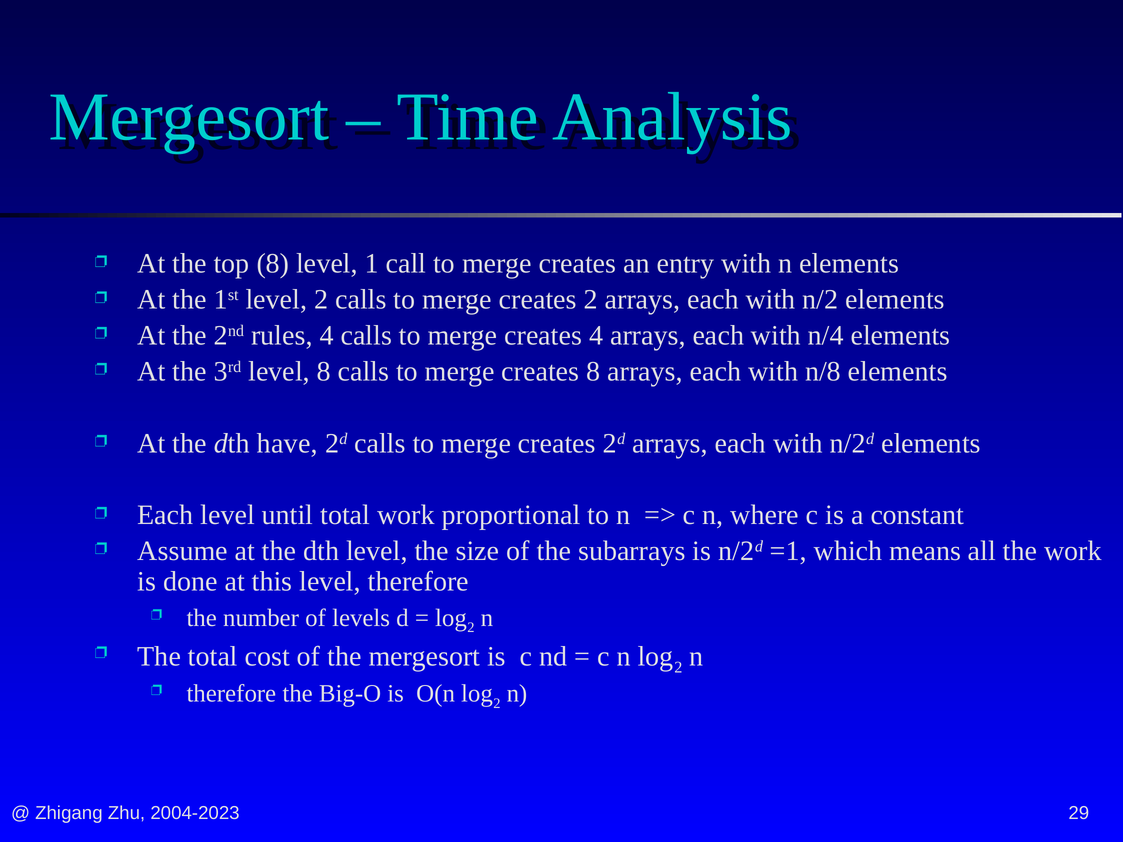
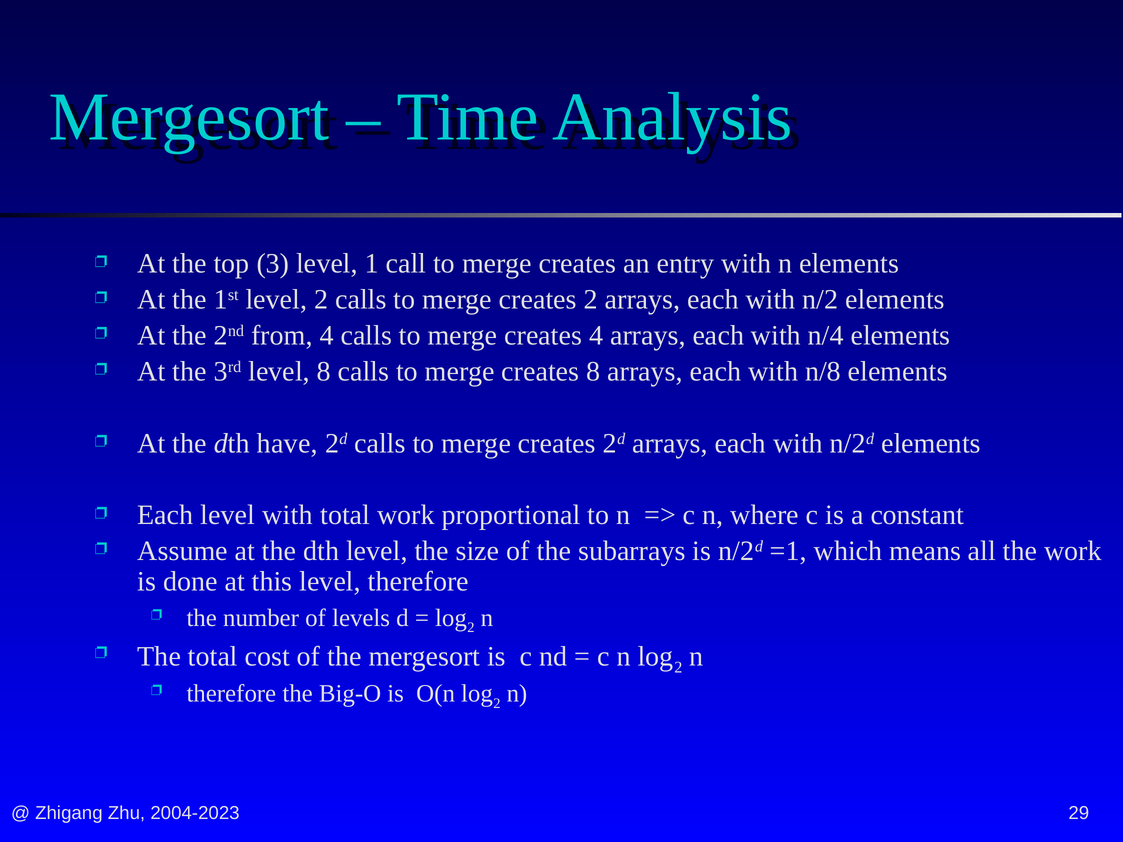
top 8: 8 -> 3
rules: rules -> from
level until: until -> with
